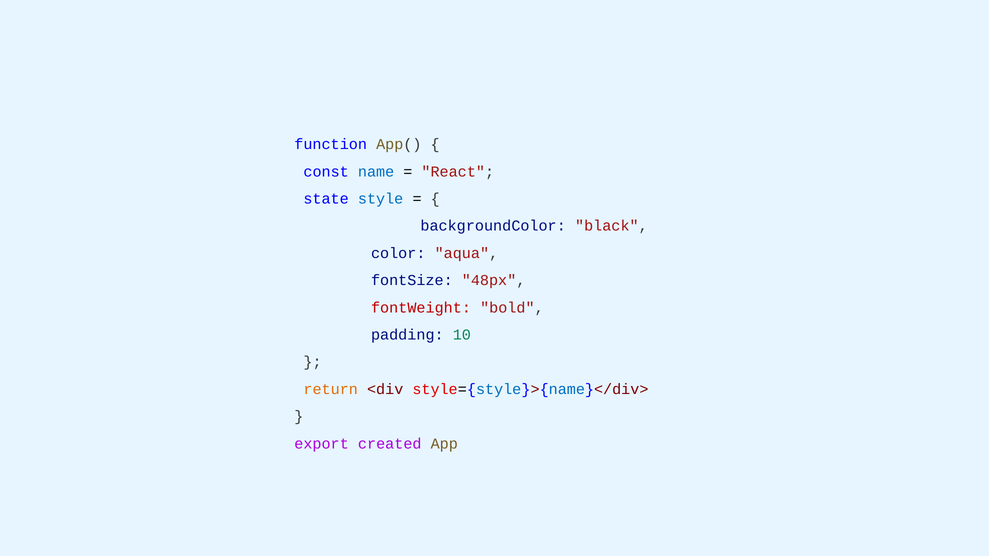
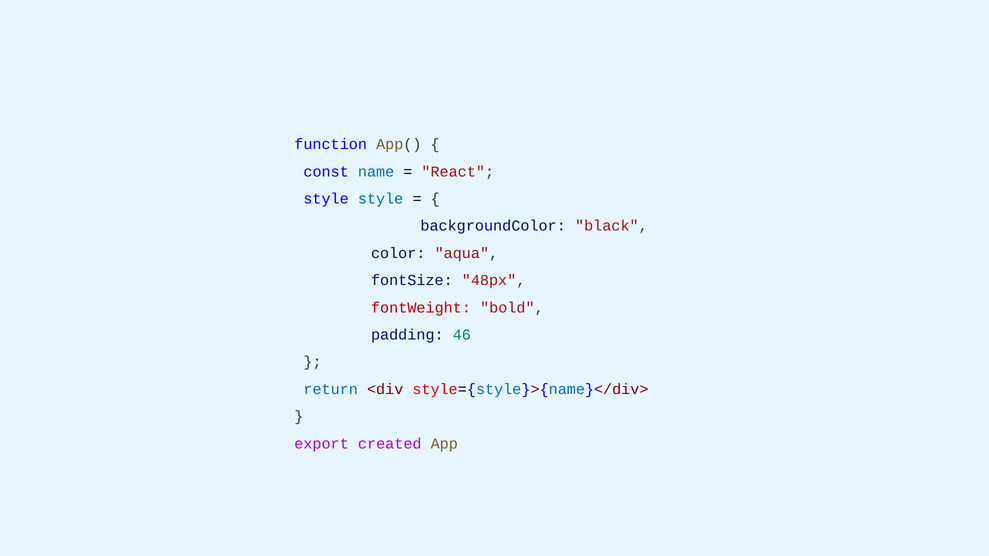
state at (326, 199): state -> style
10: 10 -> 46
return colour: orange -> blue
